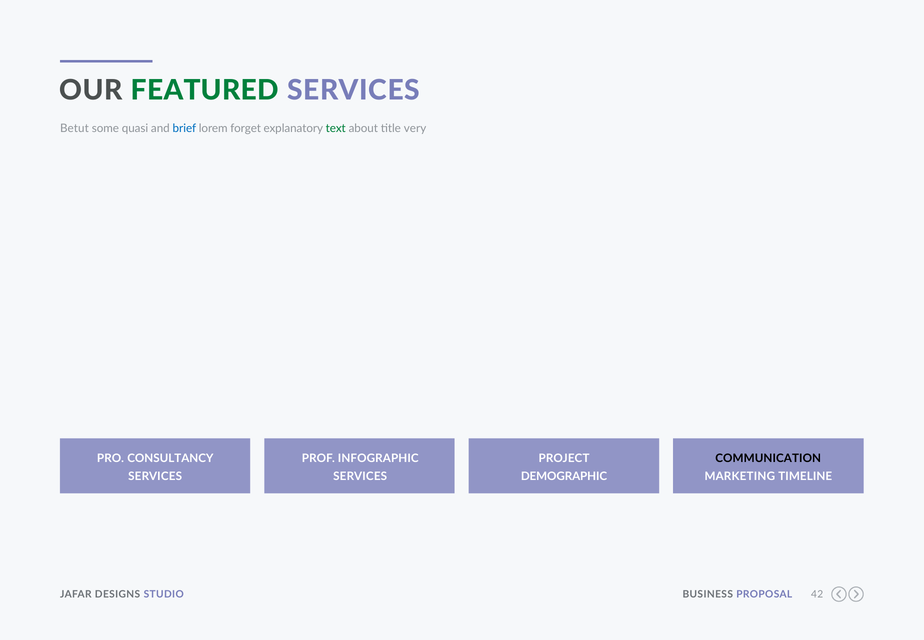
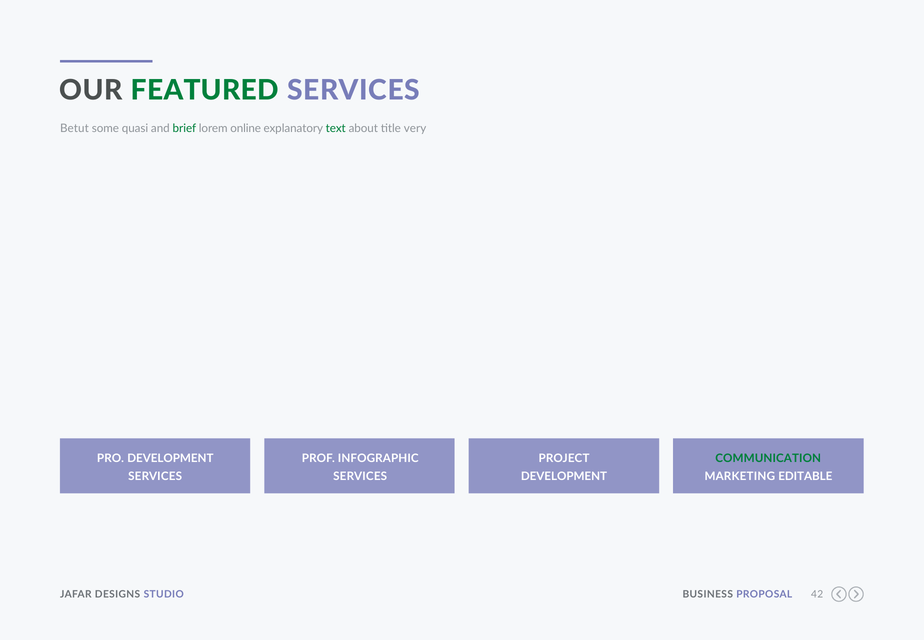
brief colour: blue -> green
forget: forget -> online
PRO CONSULTANCY: CONSULTANCY -> DEVELOPMENT
COMMUNICATION colour: black -> green
DEMOGRAPHIC at (564, 476): DEMOGRAPHIC -> DEVELOPMENT
TIMELINE: TIMELINE -> EDITABLE
